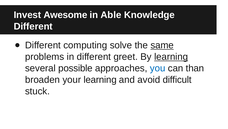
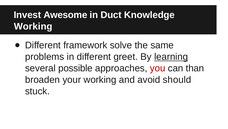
Able: Able -> Duct
Different at (33, 26): Different -> Working
computing: computing -> framework
same underline: present -> none
you colour: blue -> red
your learning: learning -> working
difficult: difficult -> should
